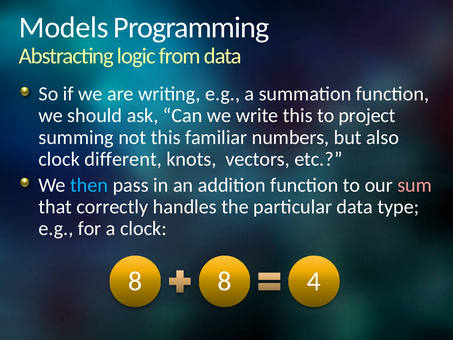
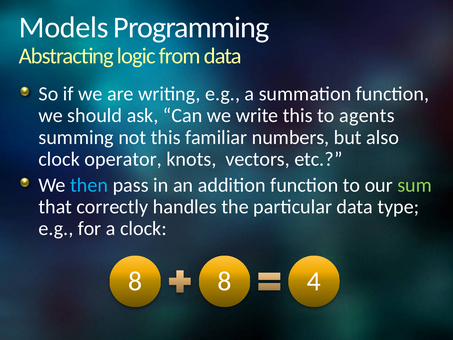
project: project -> agents
different: different -> operator
sum colour: pink -> light green
